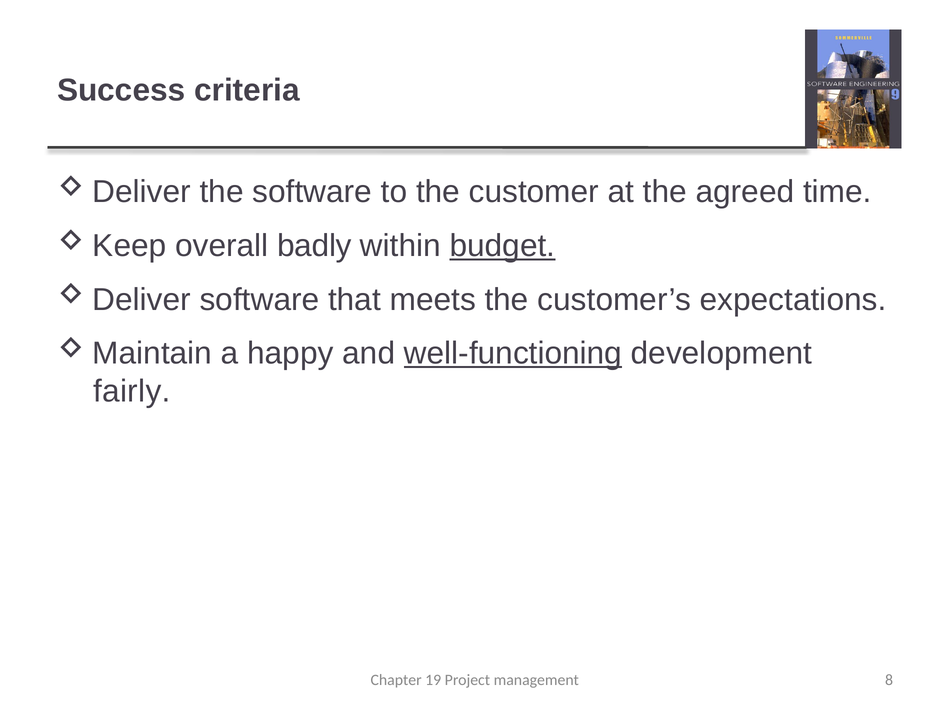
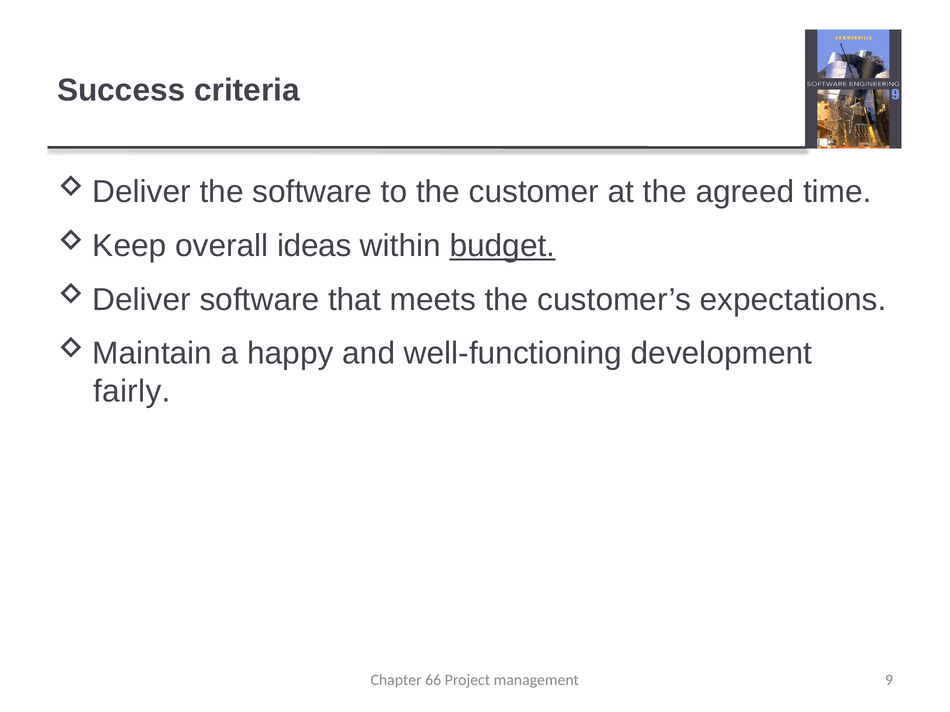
badly: badly -> ideas
well-functioning underline: present -> none
19: 19 -> 66
8: 8 -> 9
